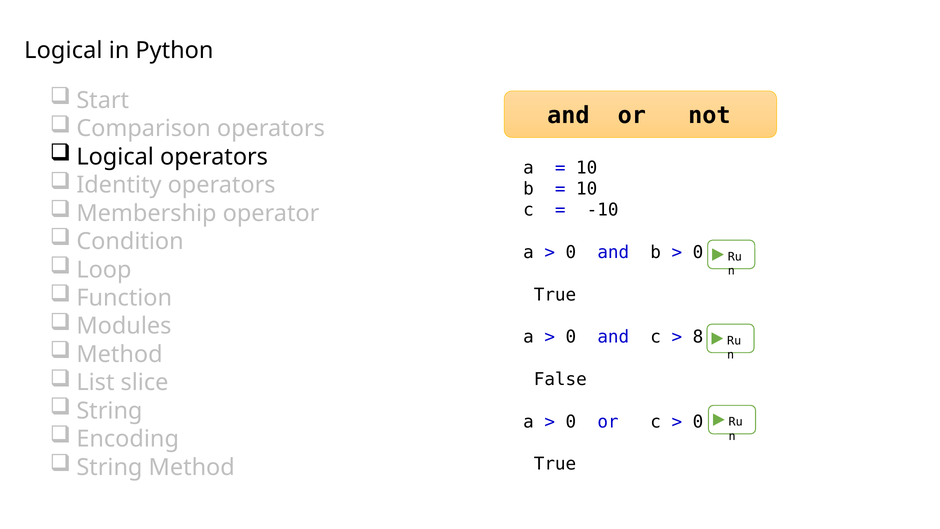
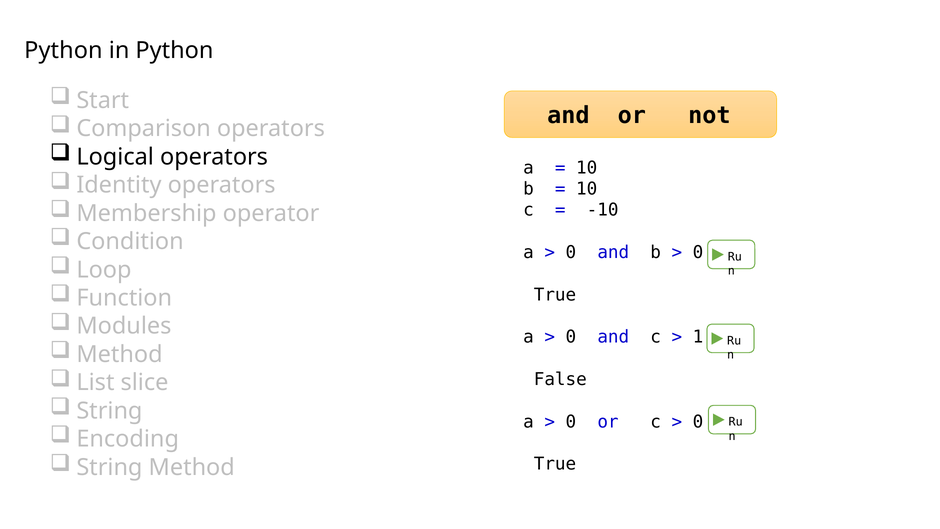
Logical at (63, 51): Logical -> Python
8: 8 -> 1
